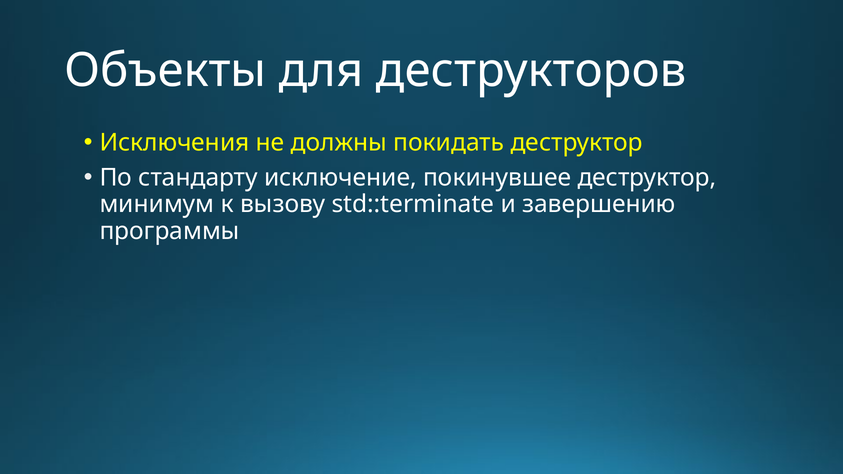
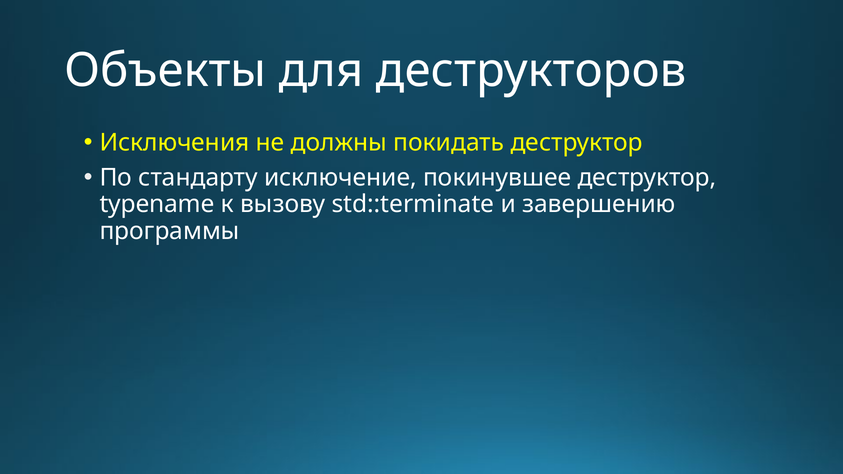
минимум: минимум -> typename
